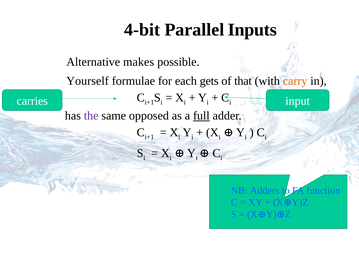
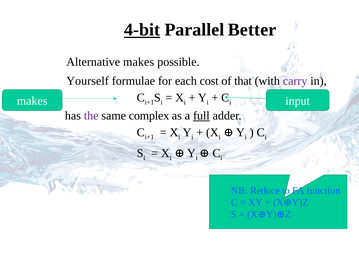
4-bit underline: none -> present
Inputs: Inputs -> Better
gets: gets -> cost
carry colour: orange -> purple
carries at (32, 101): carries -> makes
opposed: opposed -> complex
Adders: Adders -> Reduce
